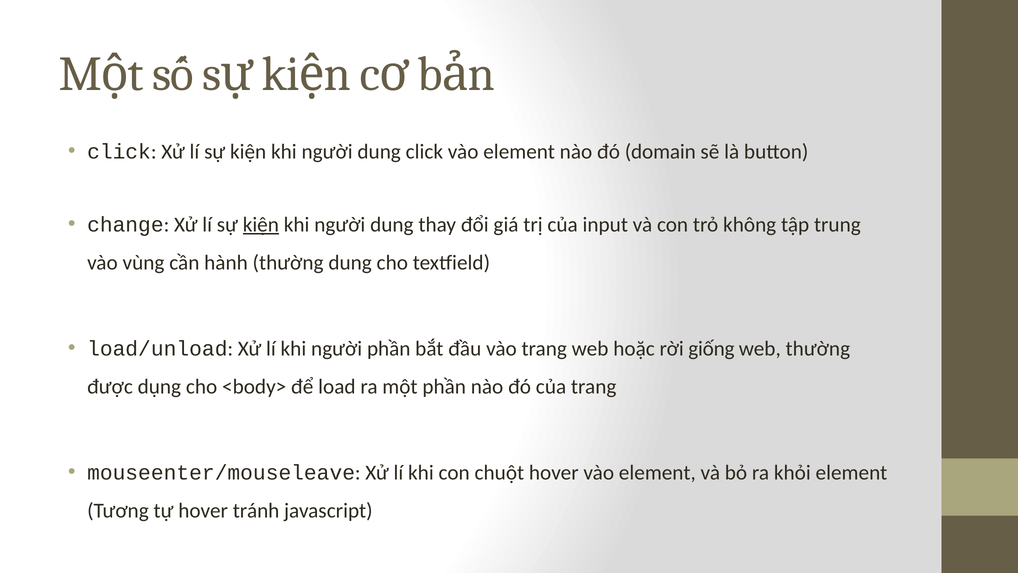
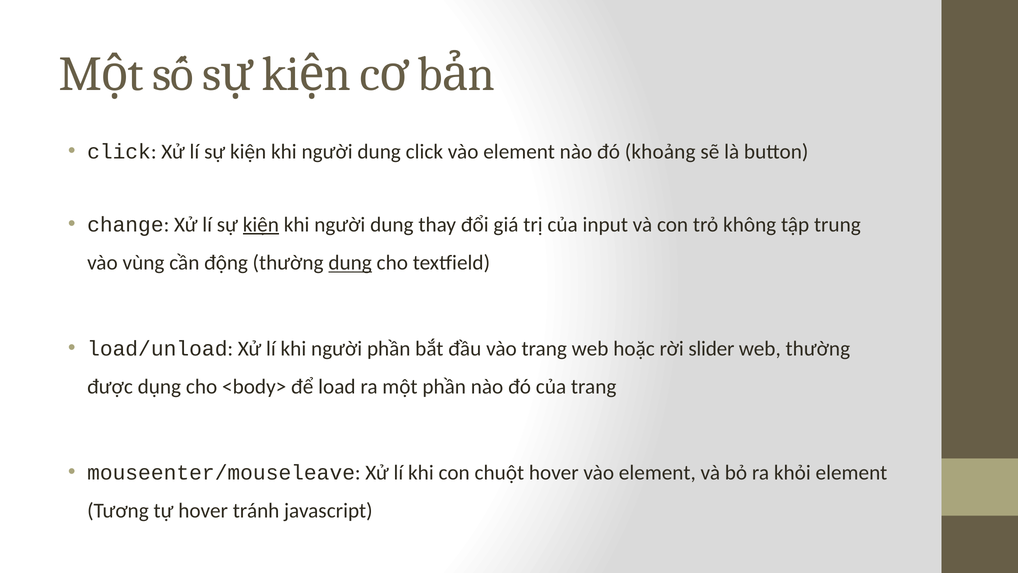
domain: domain -> khoảng
hành: hành -> động
dung at (350, 263) underline: none -> present
giống: giống -> slider
